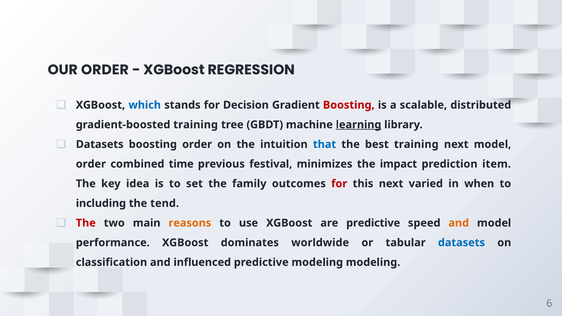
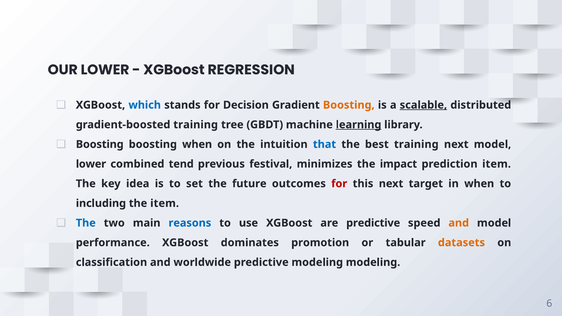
OUR ORDER: ORDER -> LOWER
Boosting at (349, 105) colour: red -> orange
scalable underline: none -> present
Datasets at (100, 144): Datasets -> Boosting
boosting order: order -> when
order at (91, 164): order -> lower
time: time -> tend
family: family -> future
varied: varied -> target
the tend: tend -> item
The at (86, 223) colour: red -> blue
reasons colour: orange -> blue
worldwide: worldwide -> promotion
datasets at (461, 243) colour: blue -> orange
influenced: influenced -> worldwide
